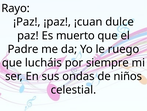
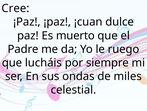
Rayo: Rayo -> Cree
niños: niños -> miles
